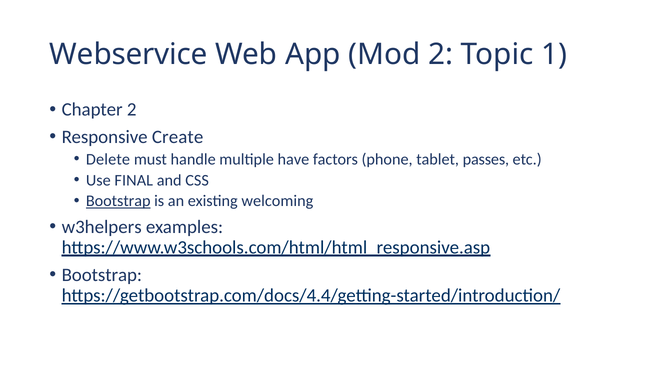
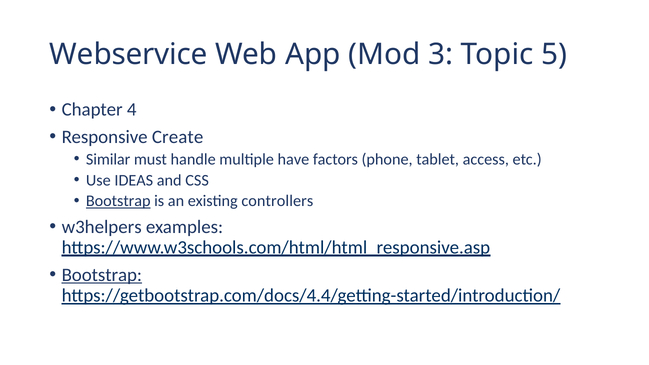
Mod 2: 2 -> 3
1: 1 -> 5
Chapter 2: 2 -> 4
Delete: Delete -> Similar
passes: passes -> access
FINAL: FINAL -> IDEAS
welcoming: welcoming -> controllers
Bootstrap at (102, 275) underline: none -> present
